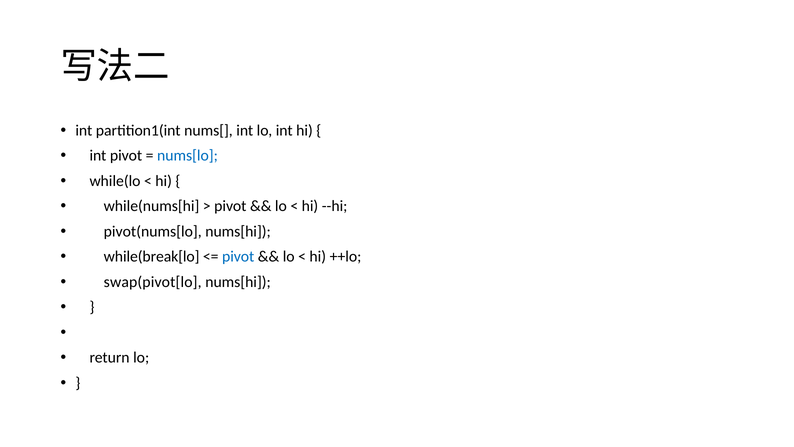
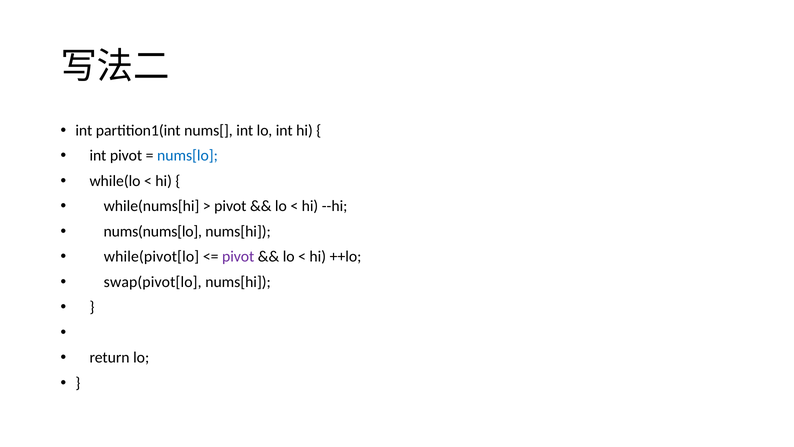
pivot(nums[lo: pivot(nums[lo -> nums(nums[lo
while(break[lo: while(break[lo -> while(pivot[lo
pivot at (238, 257) colour: blue -> purple
